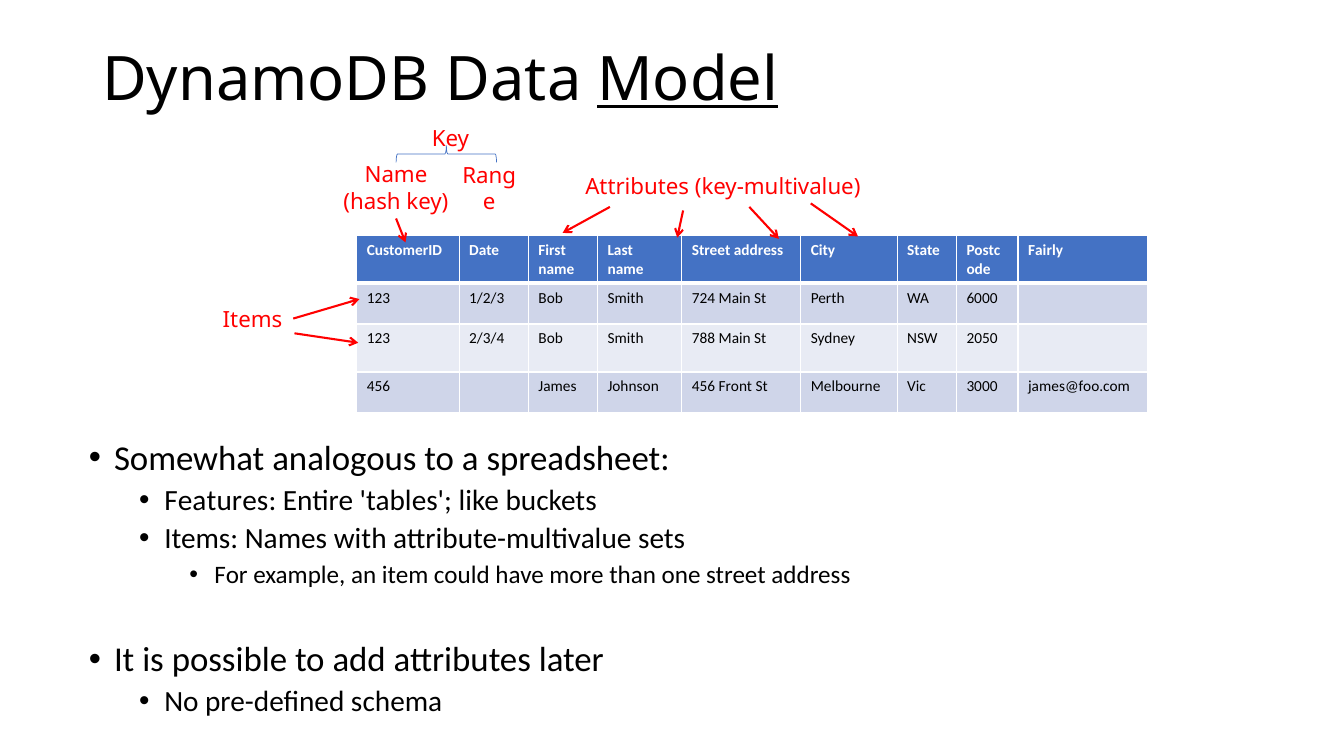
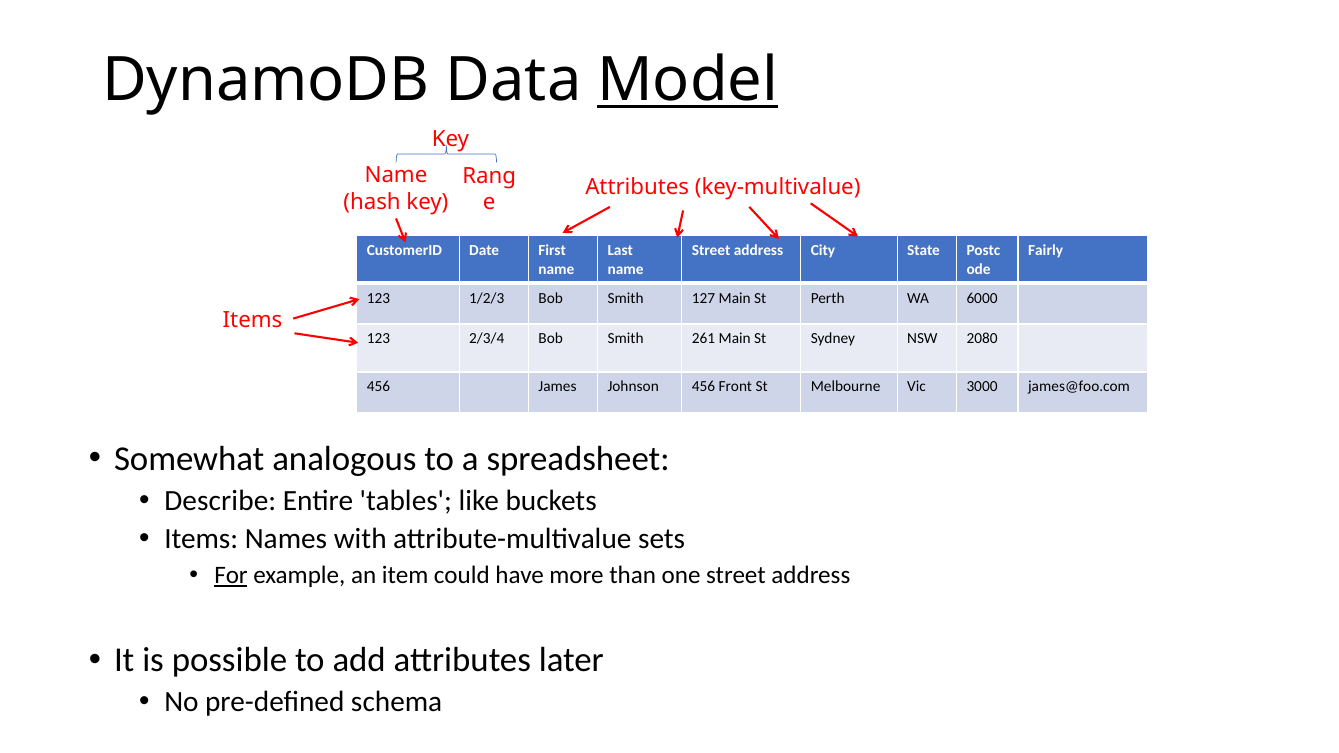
724: 724 -> 127
788: 788 -> 261
2050: 2050 -> 2080
Features: Features -> Describe
For underline: none -> present
